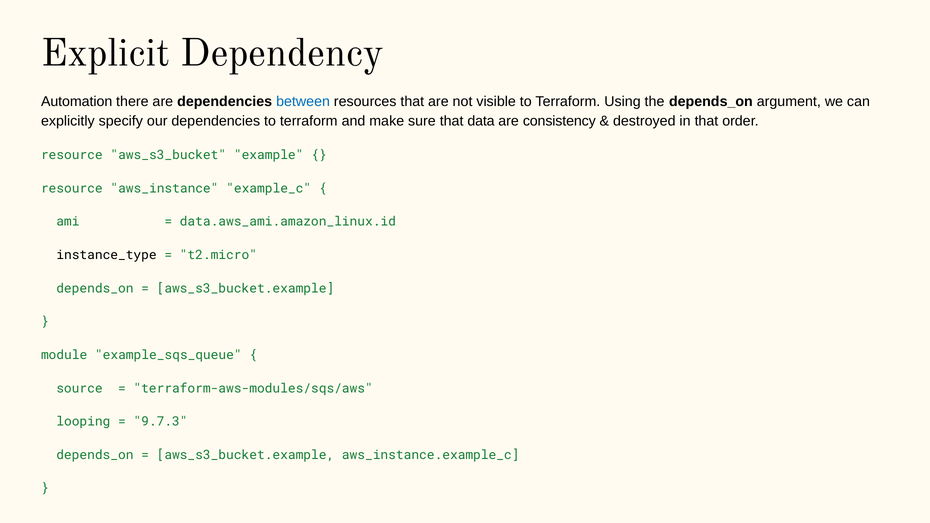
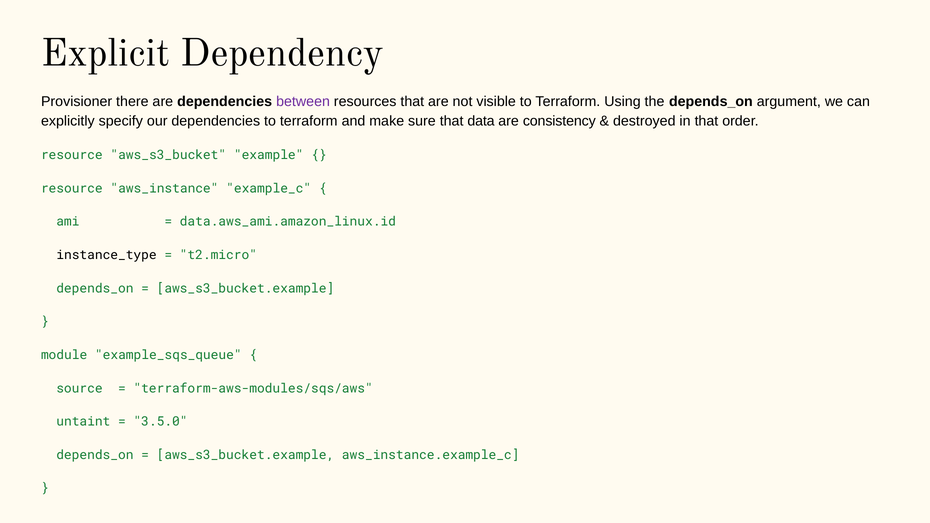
Automation: Automation -> Provisioner
between colour: blue -> purple
looping: looping -> untaint
9.7.3: 9.7.3 -> 3.5.0
